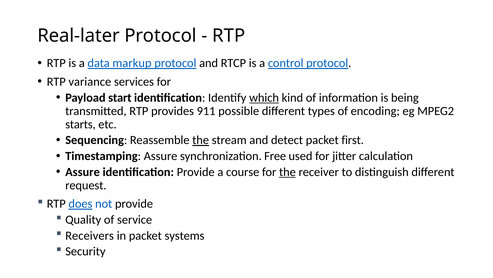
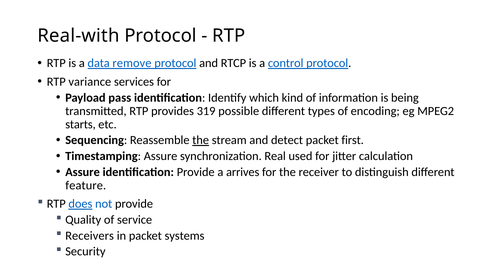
Real-later: Real-later -> Real-with
markup: markup -> remove
start: start -> pass
which underline: present -> none
911: 911 -> 319
Free: Free -> Real
course: course -> arrives
the at (287, 172) underline: present -> none
request: request -> feature
